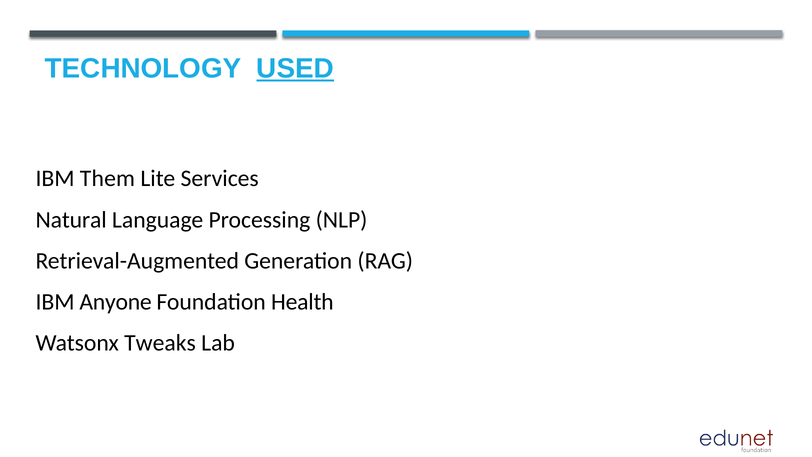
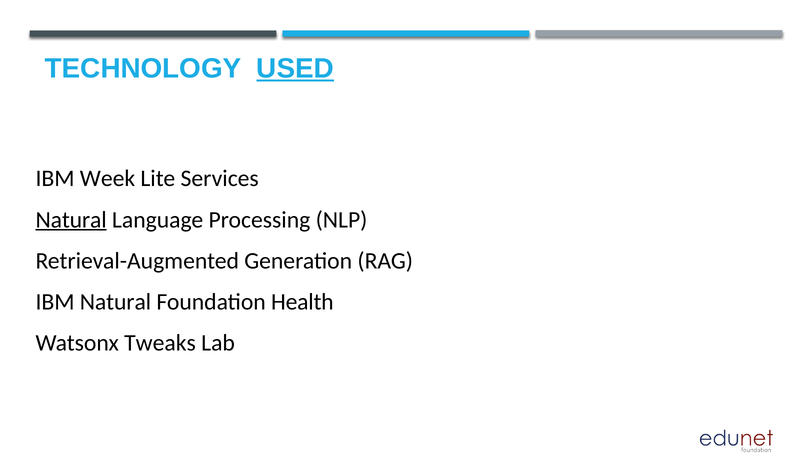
Them: Them -> Week
Natural at (71, 220) underline: none -> present
IBM Anyone: Anyone -> Natural
